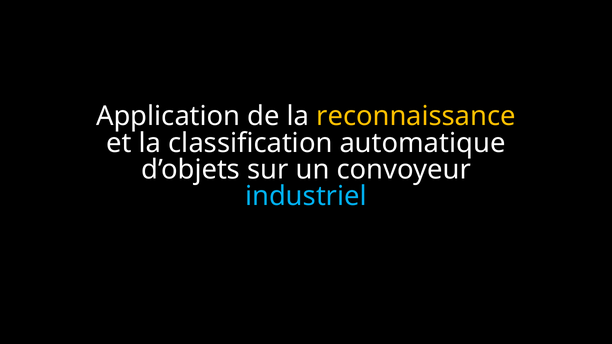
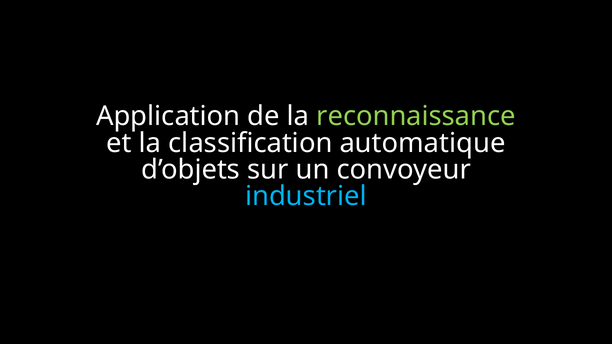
reconnaissance colour: yellow -> light green
